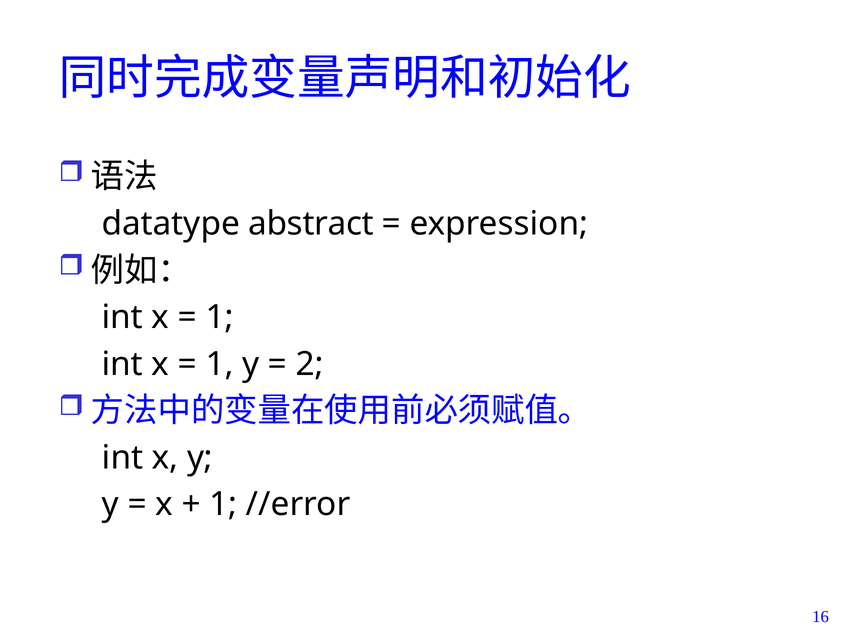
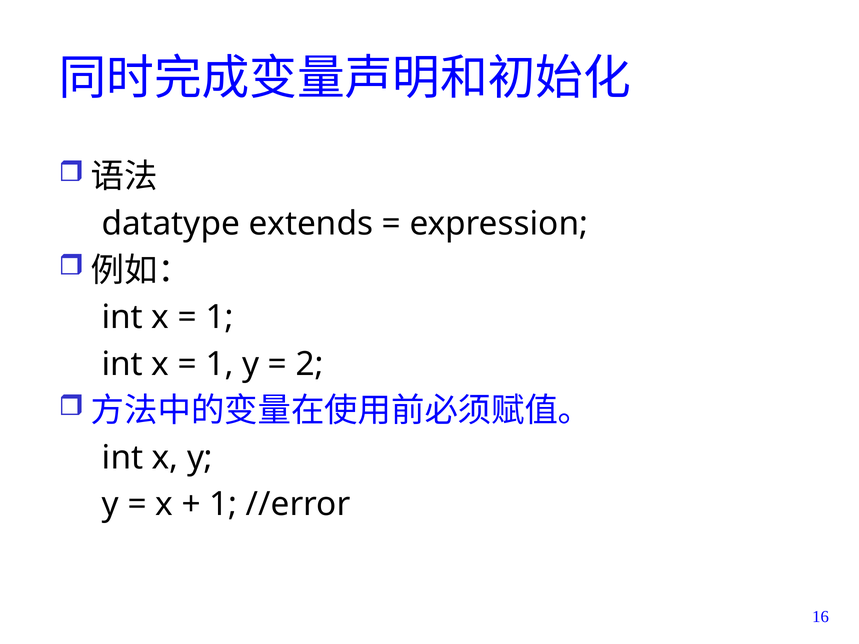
abstract: abstract -> extends
